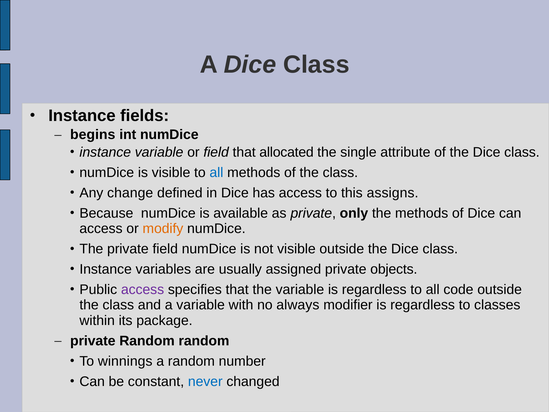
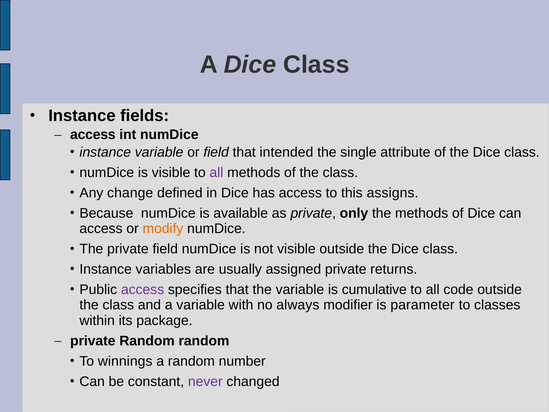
begins at (93, 135): begins -> access
allocated: allocated -> intended
all at (216, 172) colour: blue -> purple
objects: objects -> returns
variable is regardless: regardless -> cumulative
modifier is regardless: regardless -> parameter
never colour: blue -> purple
